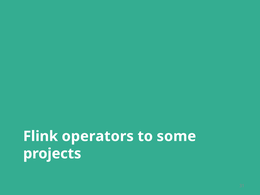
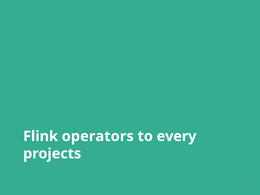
some: some -> every
